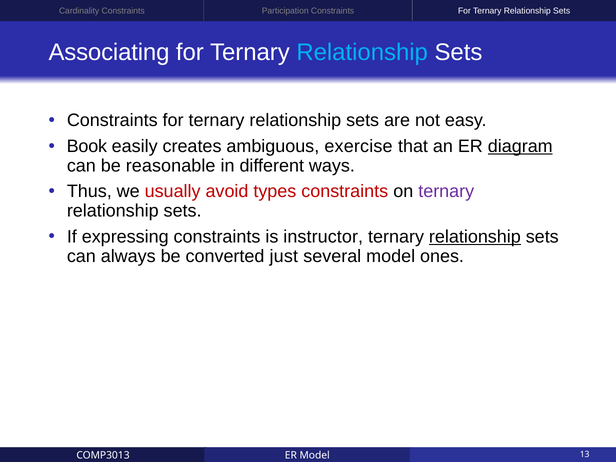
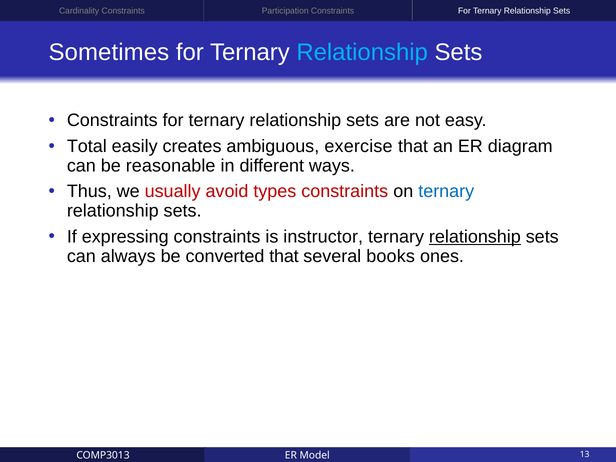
Associating: Associating -> Sometimes
Book: Book -> Total
diagram underline: present -> none
ternary at (446, 192) colour: purple -> blue
converted just: just -> that
several model: model -> books
